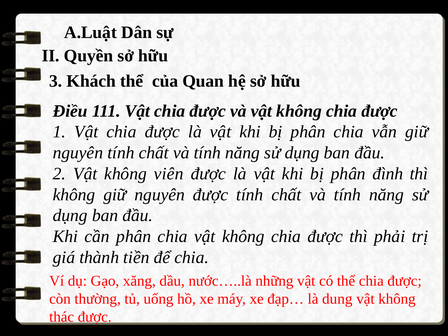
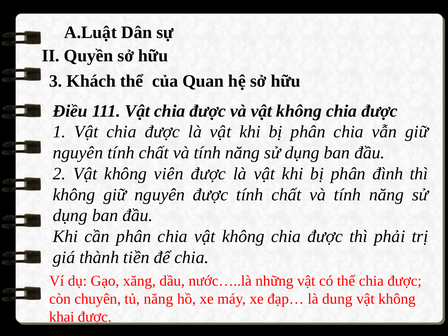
thường: thường -> chuyên
tủ uống: uống -> năng
thác: thác -> khai
